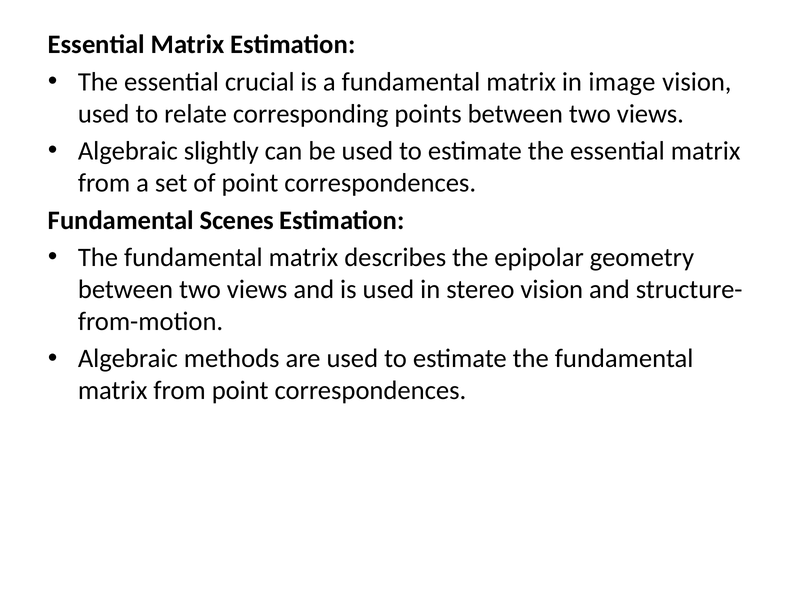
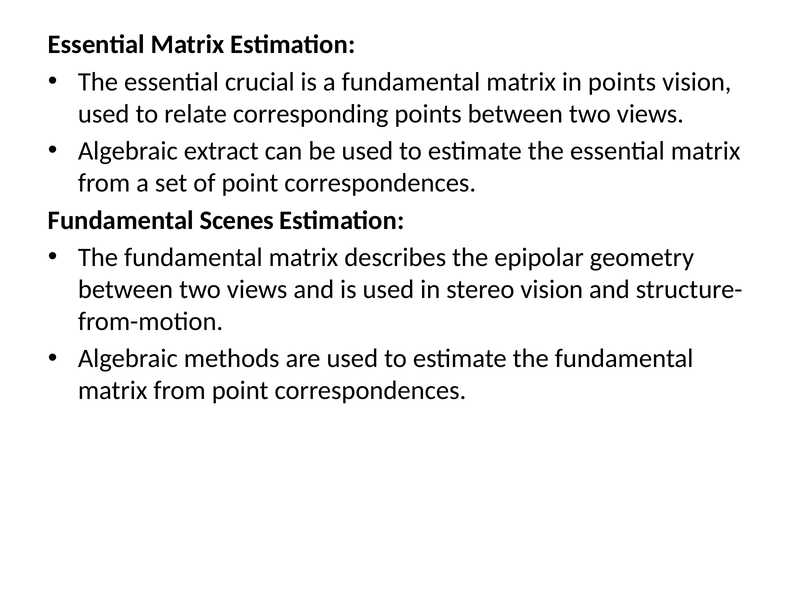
in image: image -> points
slightly: slightly -> extract
